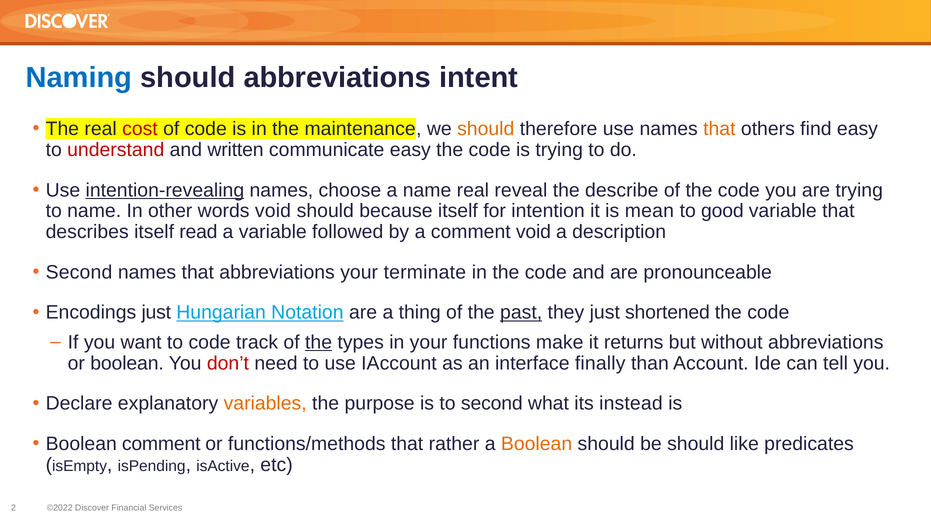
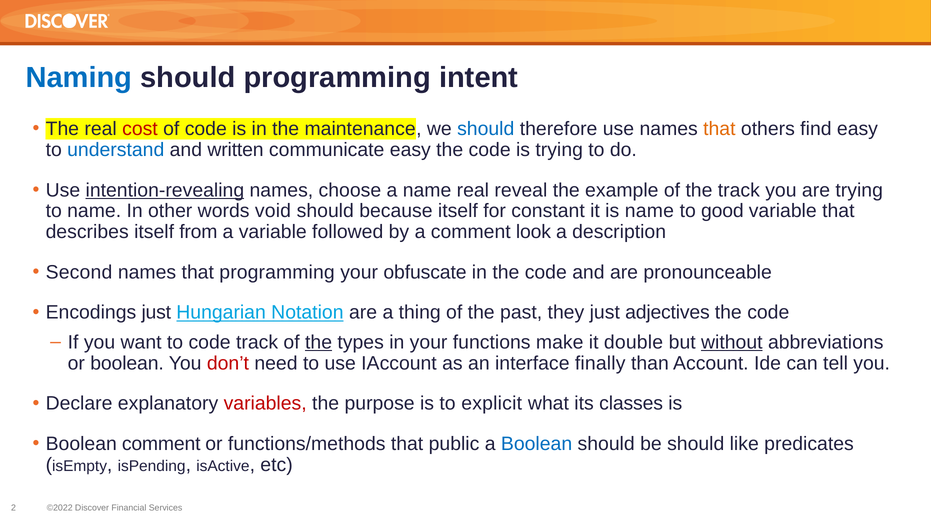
should abbreviations: abbreviations -> programming
should at (486, 129) colour: orange -> blue
understand colour: red -> blue
describe: describe -> example
of the code: code -> track
intention: intention -> constant
is mean: mean -> name
read: read -> from
comment void: void -> look
that abbreviations: abbreviations -> programming
terminate: terminate -> obfuscate
past underline: present -> none
shortened: shortened -> adjectives
returns: returns -> double
without underline: none -> present
variables colour: orange -> red
to second: second -> explicit
instead: instead -> classes
rather: rather -> public
Boolean at (537, 444) colour: orange -> blue
